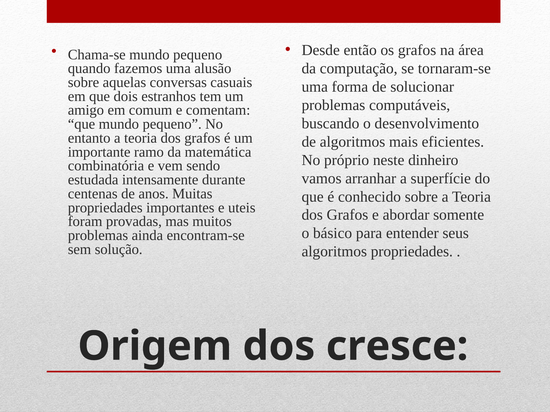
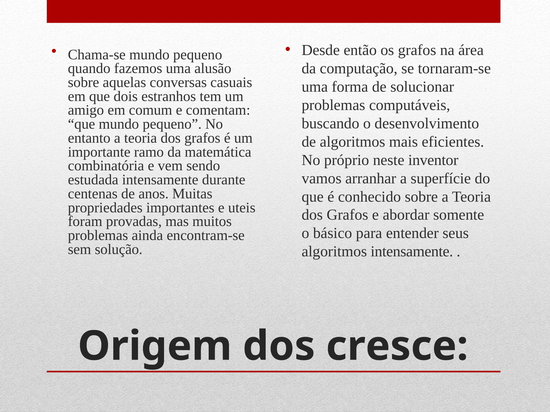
dinheiro: dinheiro -> inventor
algoritmos propriedades: propriedades -> intensamente
